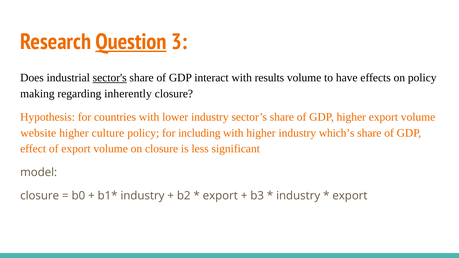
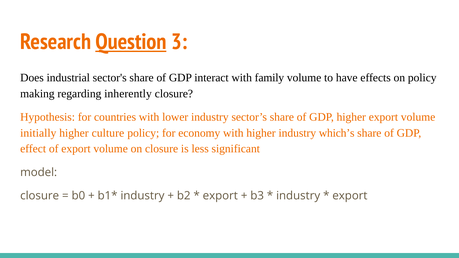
sector's underline: present -> none
results: results -> family
website: website -> initially
including: including -> economy
